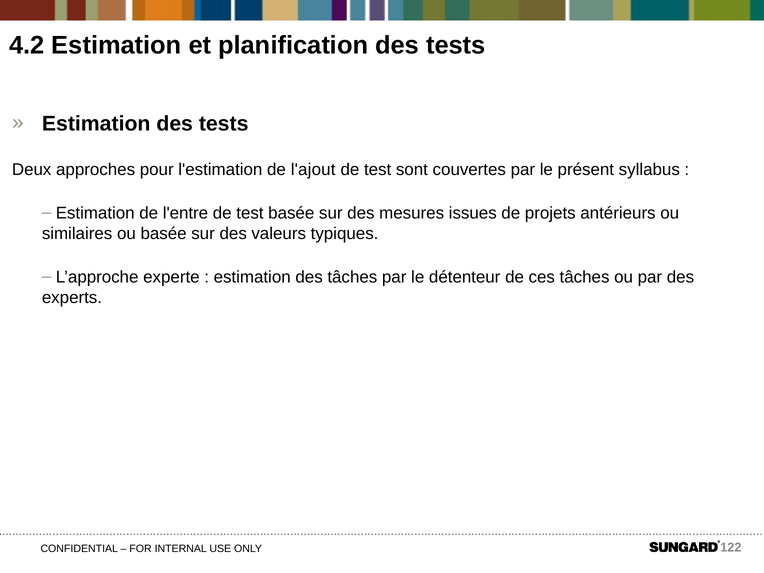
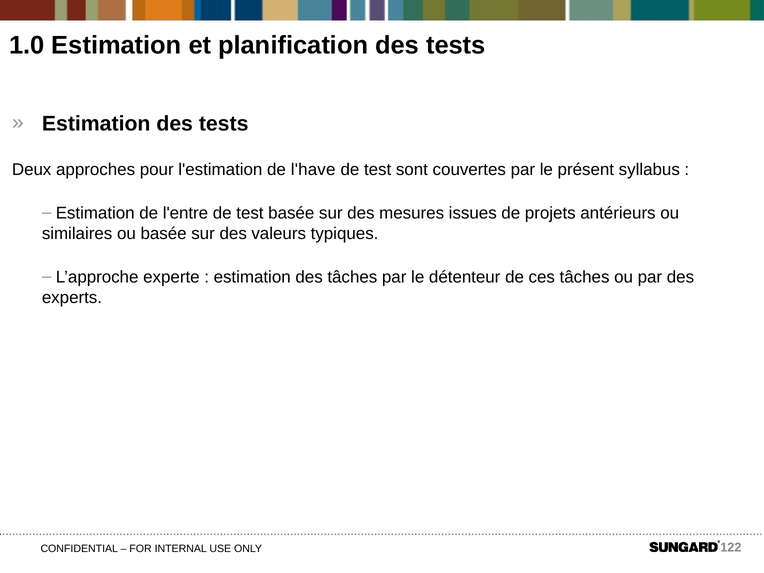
4.2: 4.2 -> 1.0
l'ajout: l'ajout -> l'have
